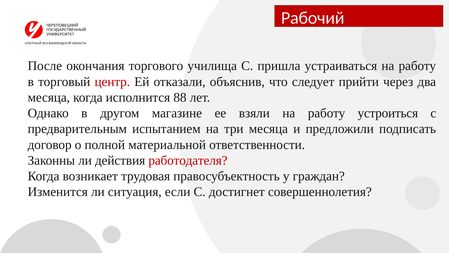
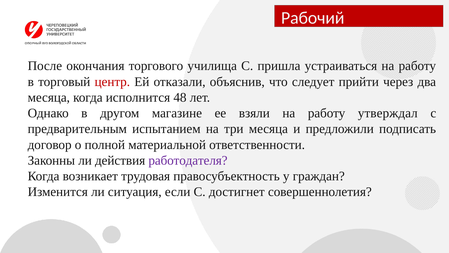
88: 88 -> 48
устроиться: устроиться -> утверждал
работодателя colour: red -> purple
